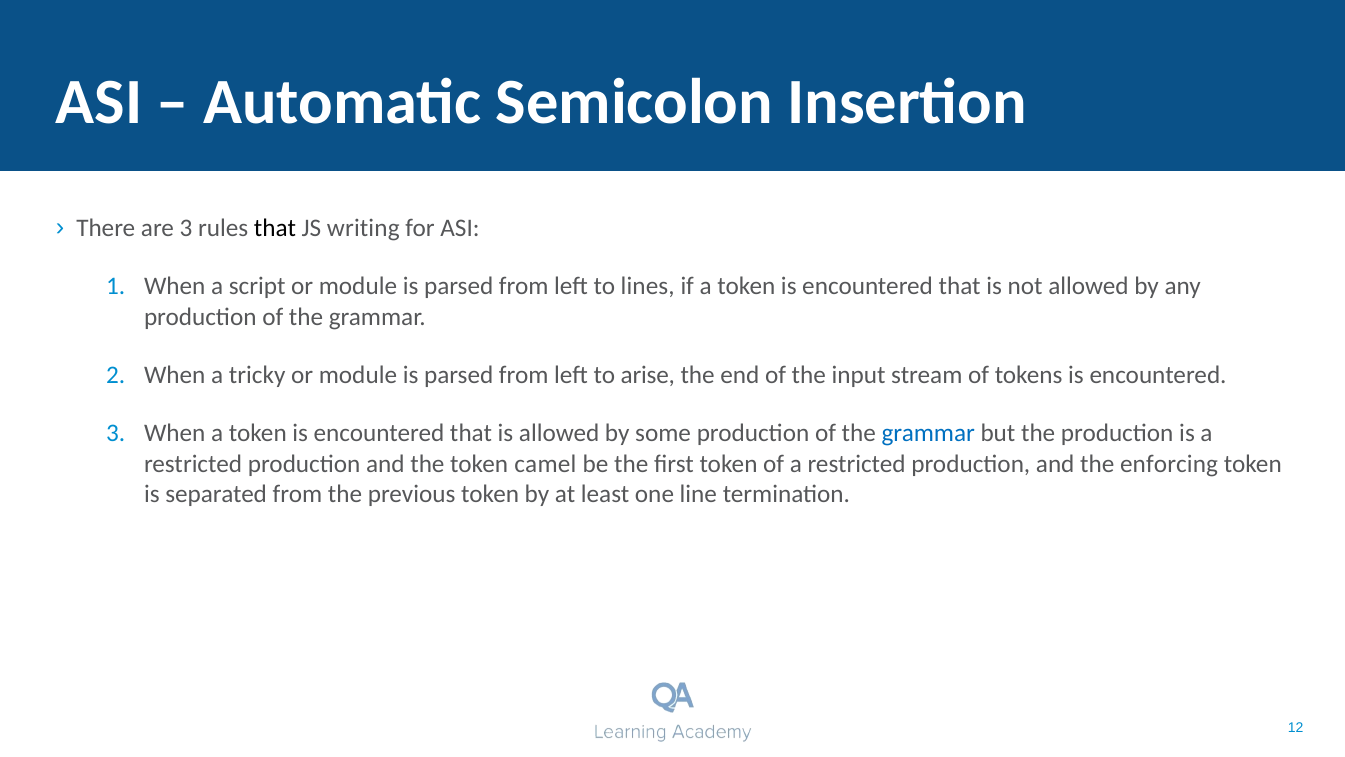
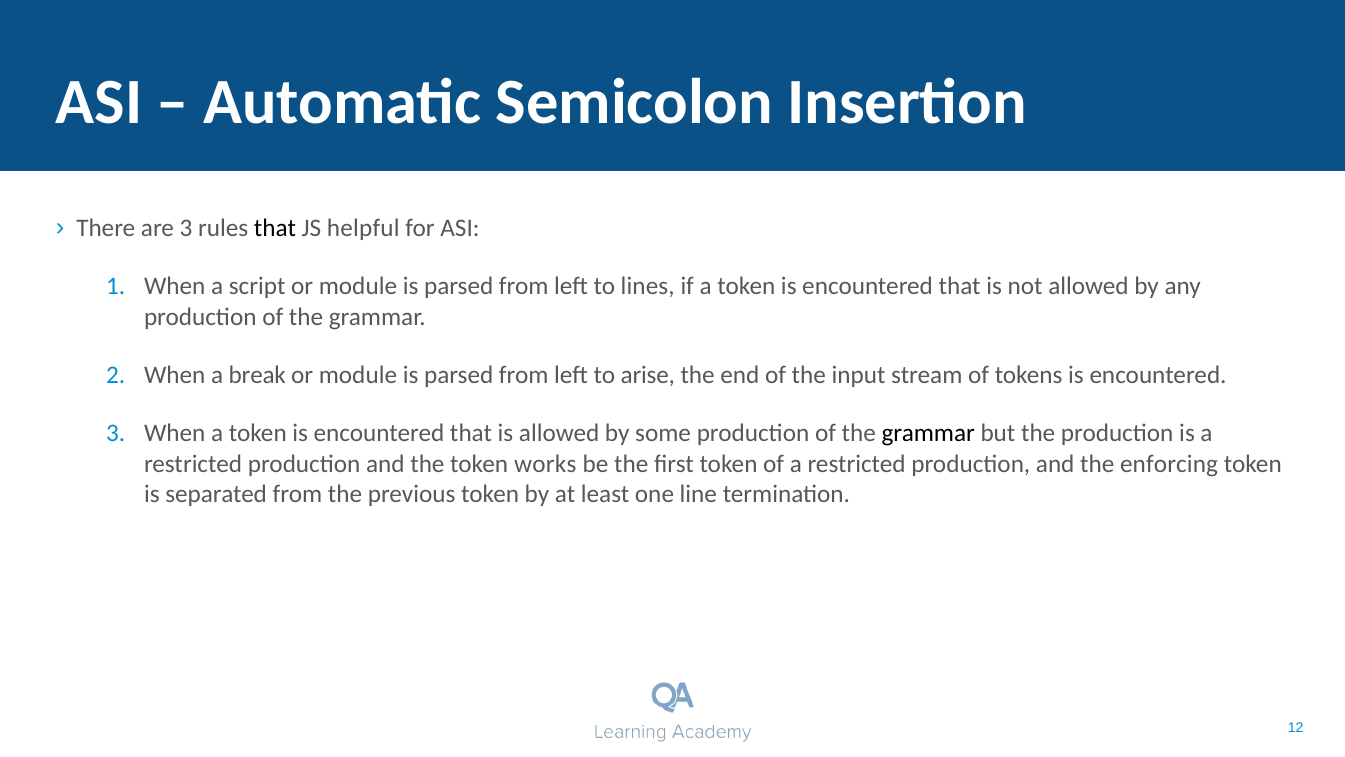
writing: writing -> helpful
tricky: tricky -> break
grammar at (928, 433) colour: blue -> black
camel: camel -> works
